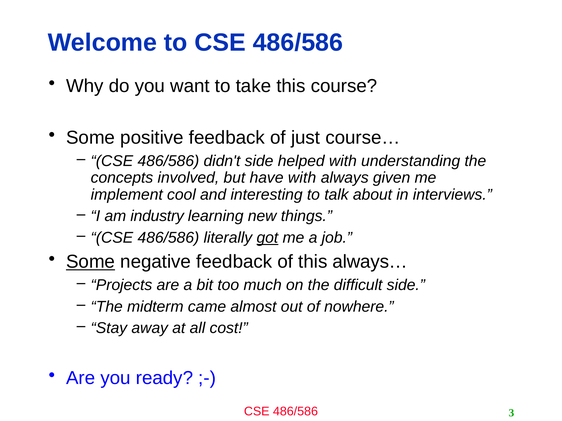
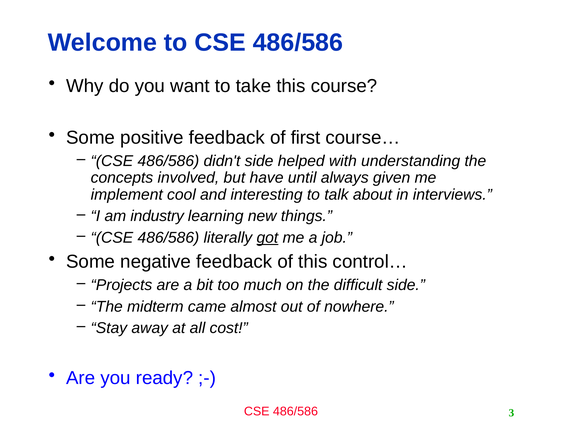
just: just -> first
have with: with -> until
Some at (91, 262) underline: present -> none
always…: always… -> control…
